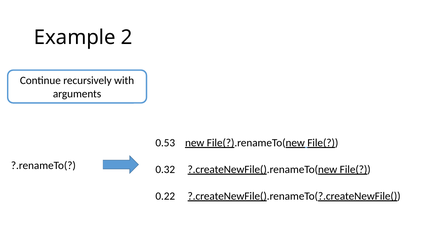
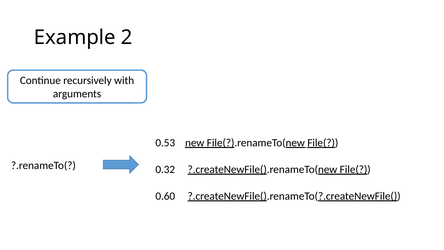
0.22: 0.22 -> 0.60
